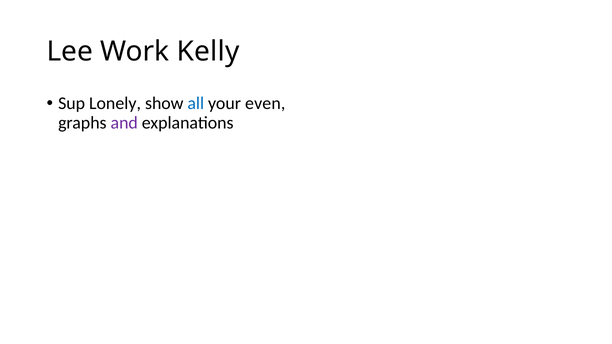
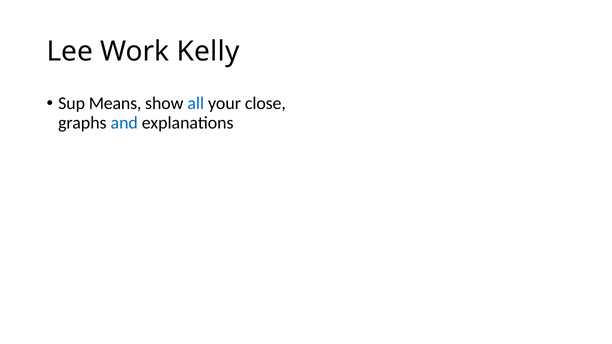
Lonely: Lonely -> Means
even: even -> close
and colour: purple -> blue
